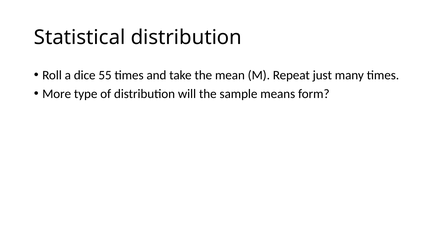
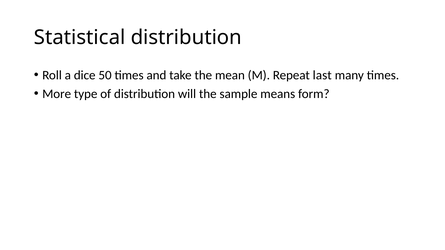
55: 55 -> 50
just: just -> last
